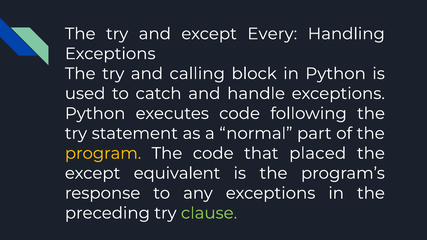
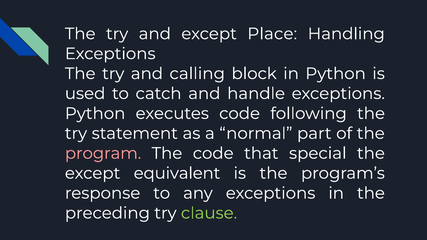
Every: Every -> Place
program colour: yellow -> pink
placed: placed -> special
